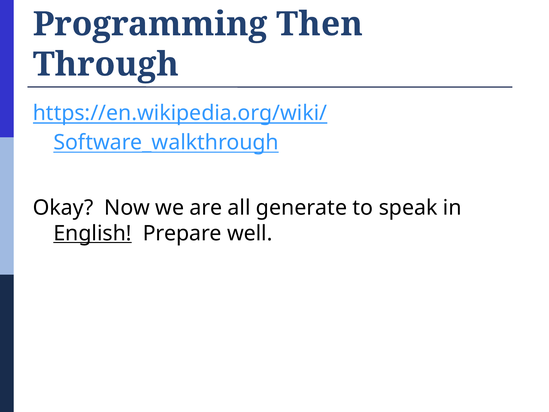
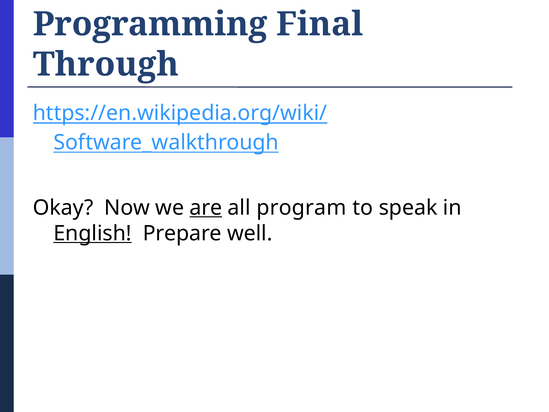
Then: Then -> Final
are underline: none -> present
generate: generate -> program
